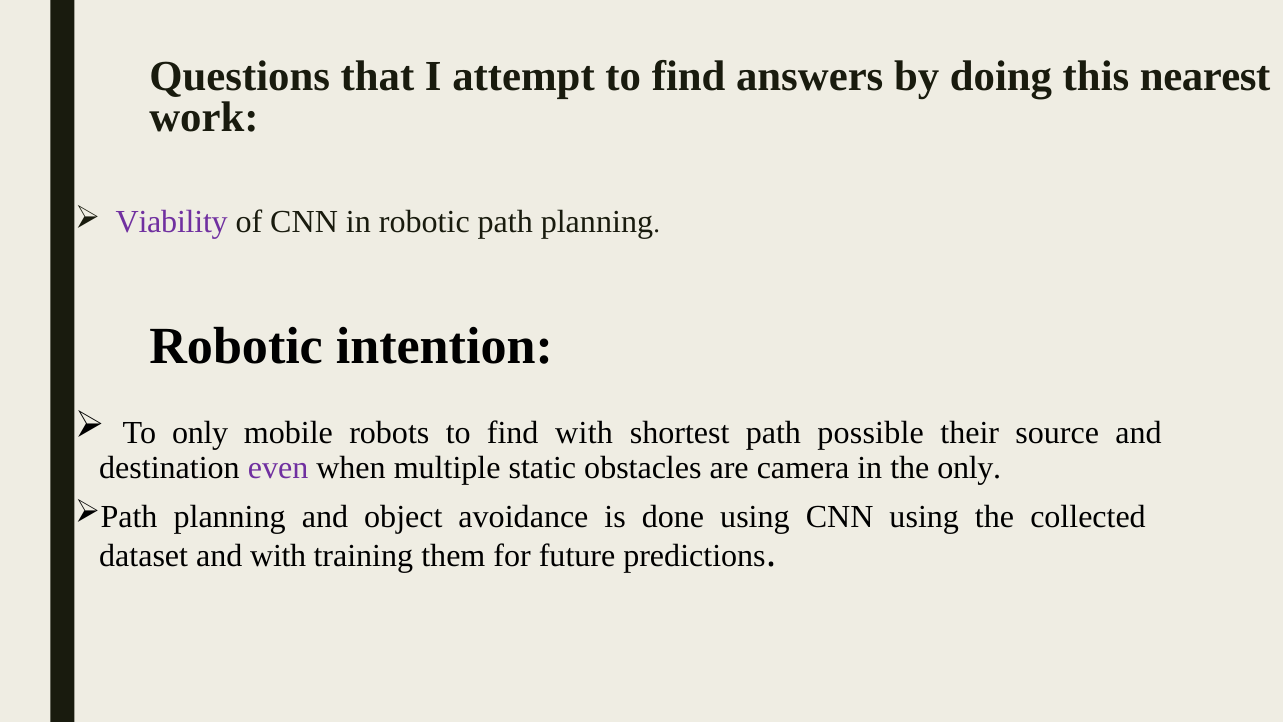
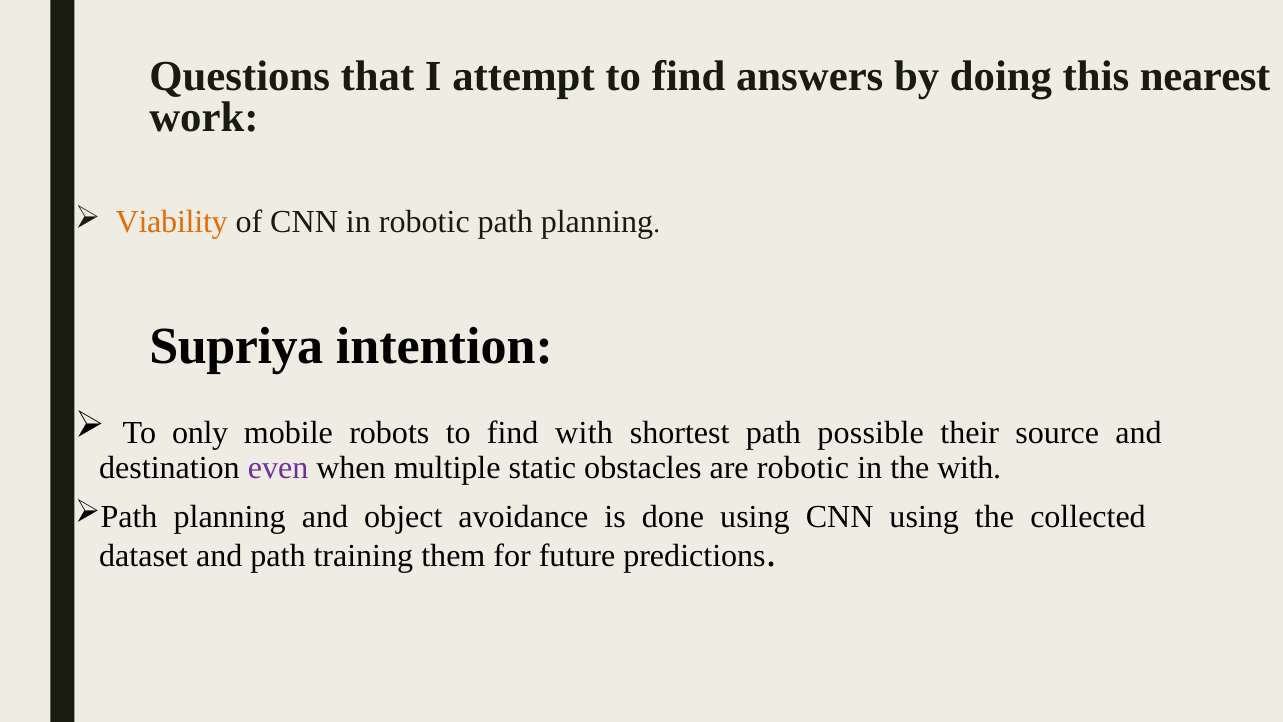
Viability colour: purple -> orange
Robotic at (236, 346): Robotic -> Supriya
are camera: camera -> robotic
the only: only -> with
and with: with -> path
